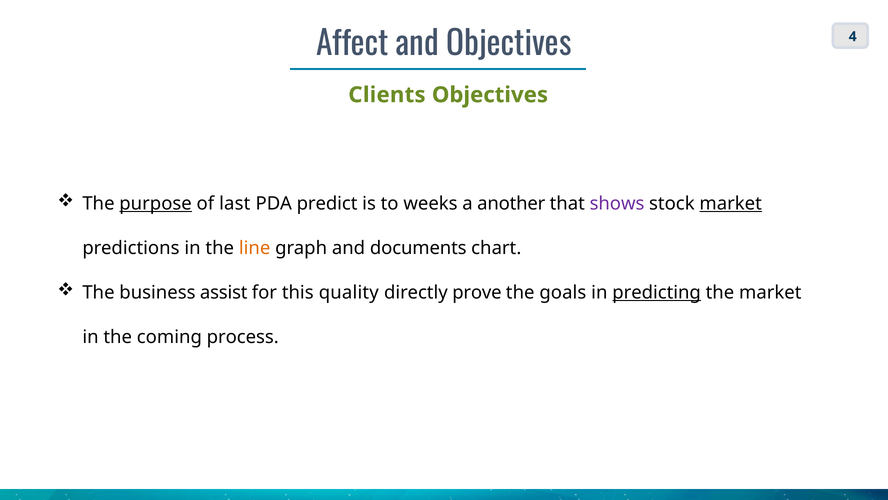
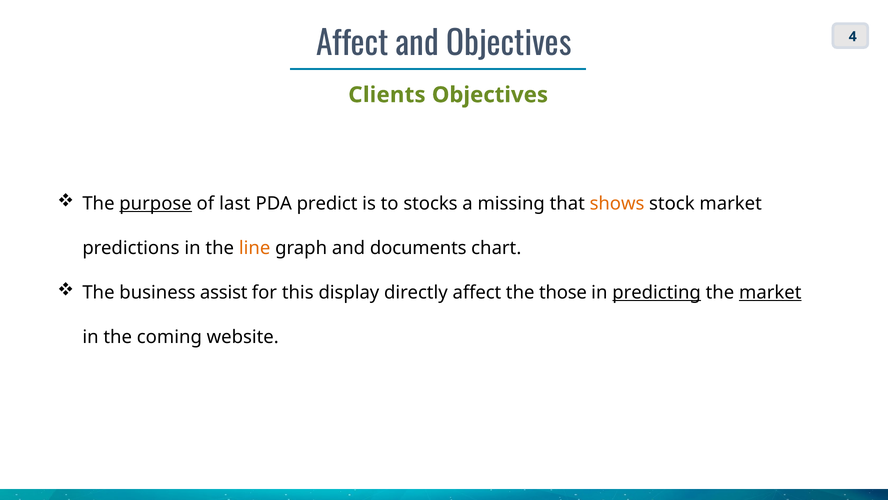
weeks: weeks -> stocks
another: another -> missing
shows colour: purple -> orange
market at (731, 203) underline: present -> none
quality: quality -> display
directly prove: prove -> affect
goals: goals -> those
market at (770, 292) underline: none -> present
process: process -> website
